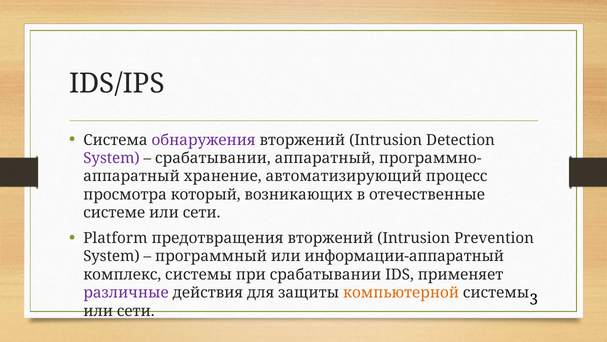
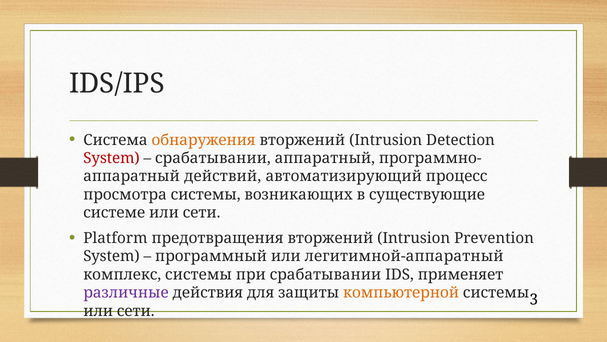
обнаружения colour: purple -> orange
System at (111, 158) colour: purple -> red
хранение: хранение -> действий
просмотра который: который -> системы
отечественные: отечественные -> существующие
информации-аппаратный: информации-аппаратный -> легитимной-аппаратный
